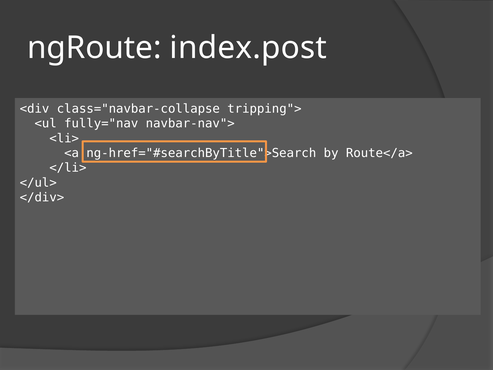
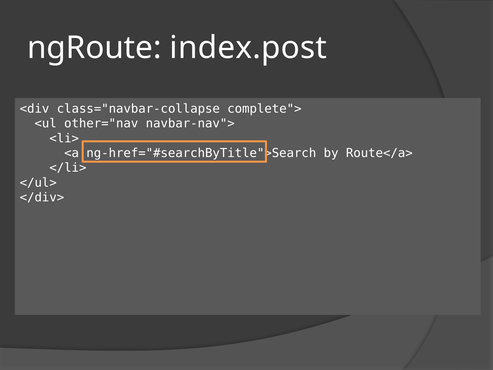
tripping">: tripping"> -> complete">
fully="nav: fully="nav -> other="nav
